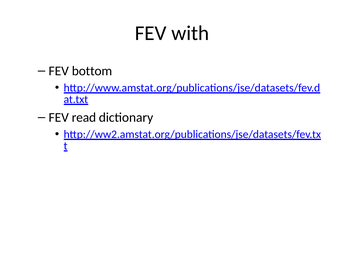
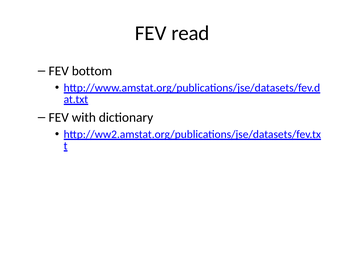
with: with -> read
read: read -> with
